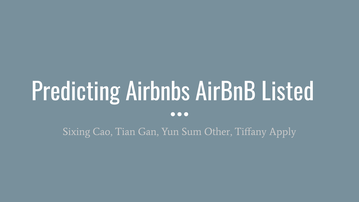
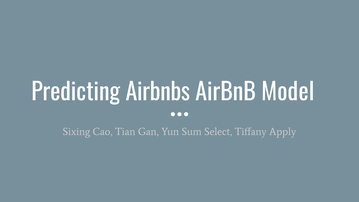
Listed: Listed -> Model
Other: Other -> Select
